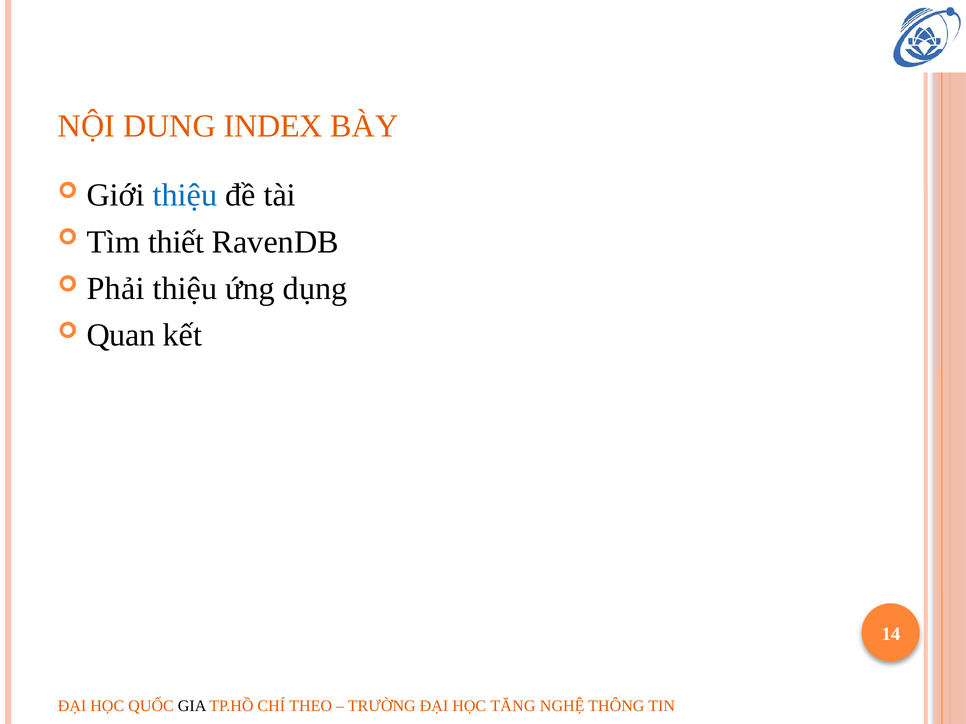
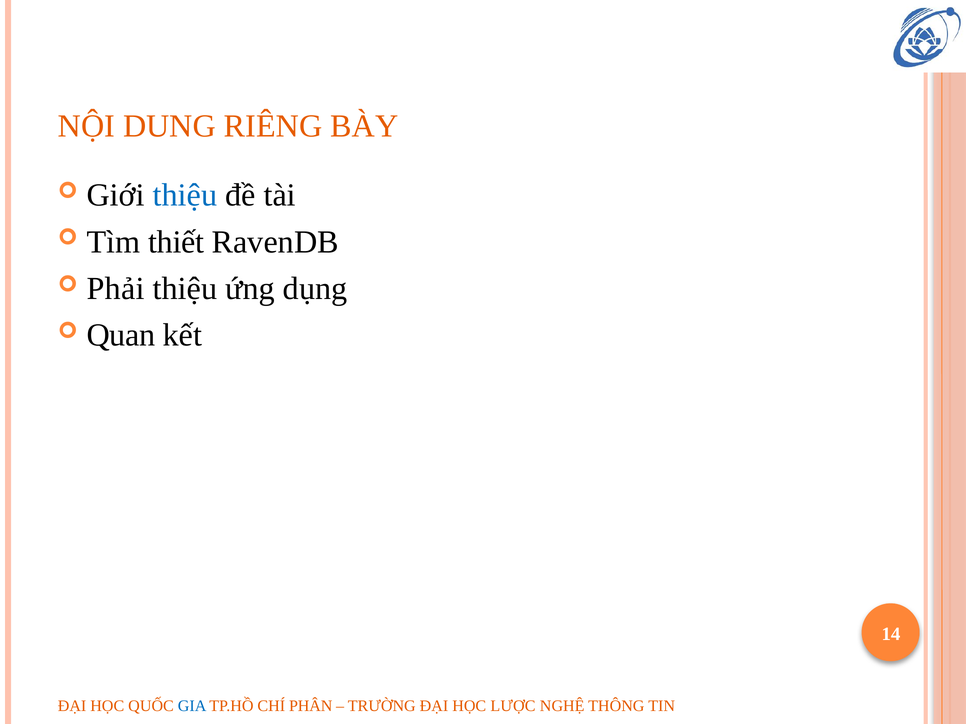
INDEX: INDEX -> RIÊNG
GIA colour: black -> blue
THEO: THEO -> PHÂN
TĂNG: TĂNG -> LƯỢC
